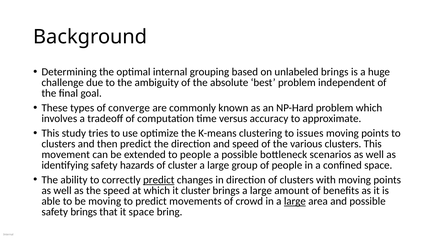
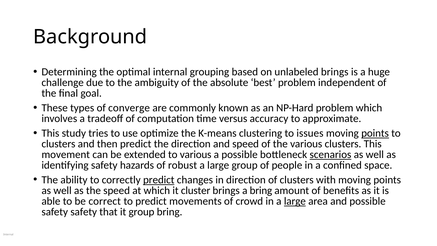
points at (375, 133) underline: none -> present
to people: people -> various
scenarios underline: none -> present
of cluster: cluster -> robust
brings a large: large -> bring
be moving: moving -> correct
safety brings: brings -> safety
it space: space -> group
